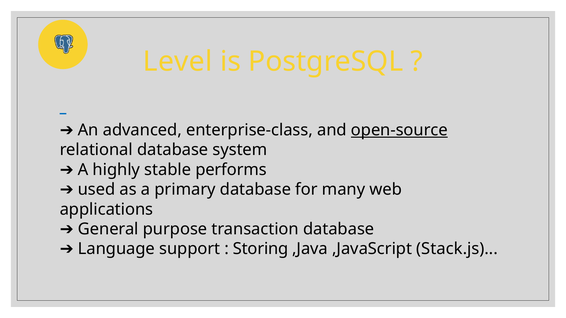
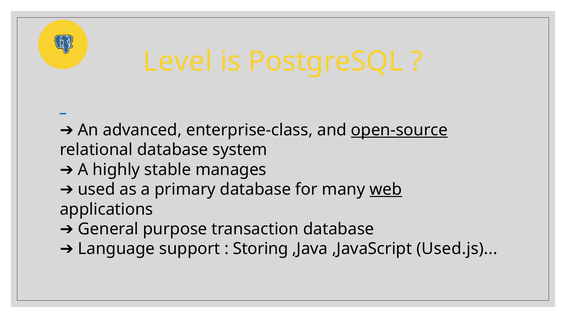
performs: performs -> manages
web underline: none -> present
Stack.js: Stack.js -> Used.js
